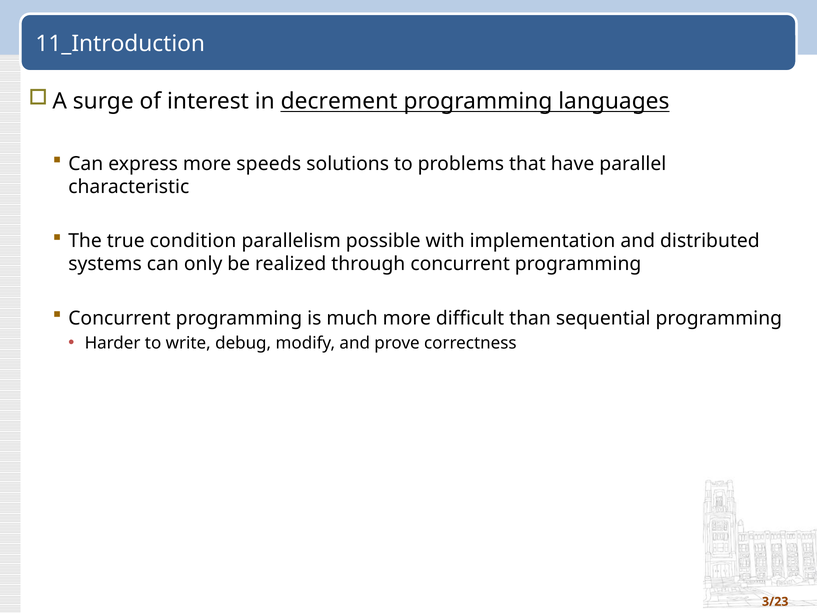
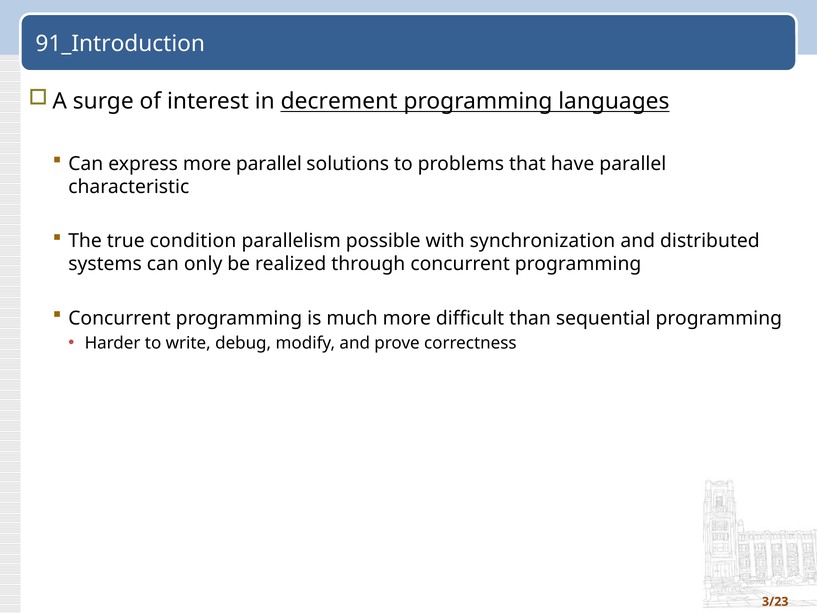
11_Introduction: 11_Introduction -> 91_Introduction
more speeds: speeds -> parallel
implementation: implementation -> synchronization
